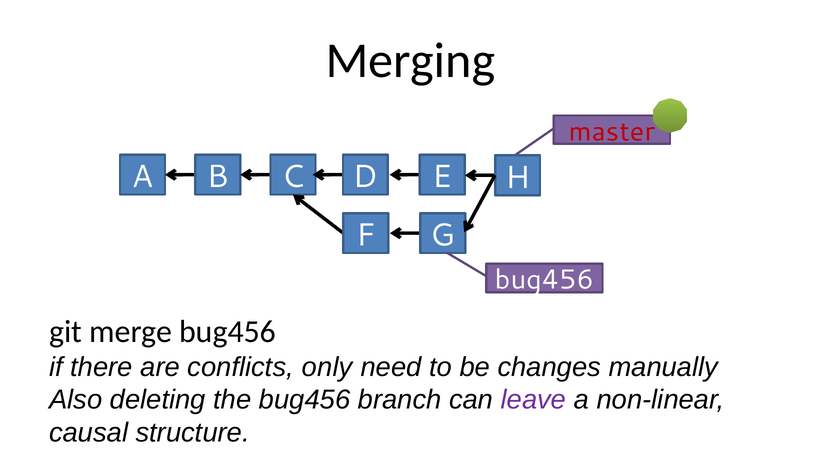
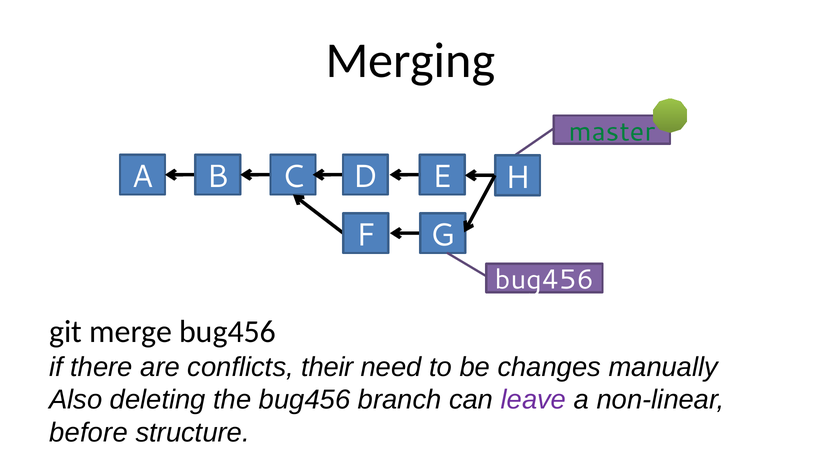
master colour: red -> green
only: only -> their
causal: causal -> before
